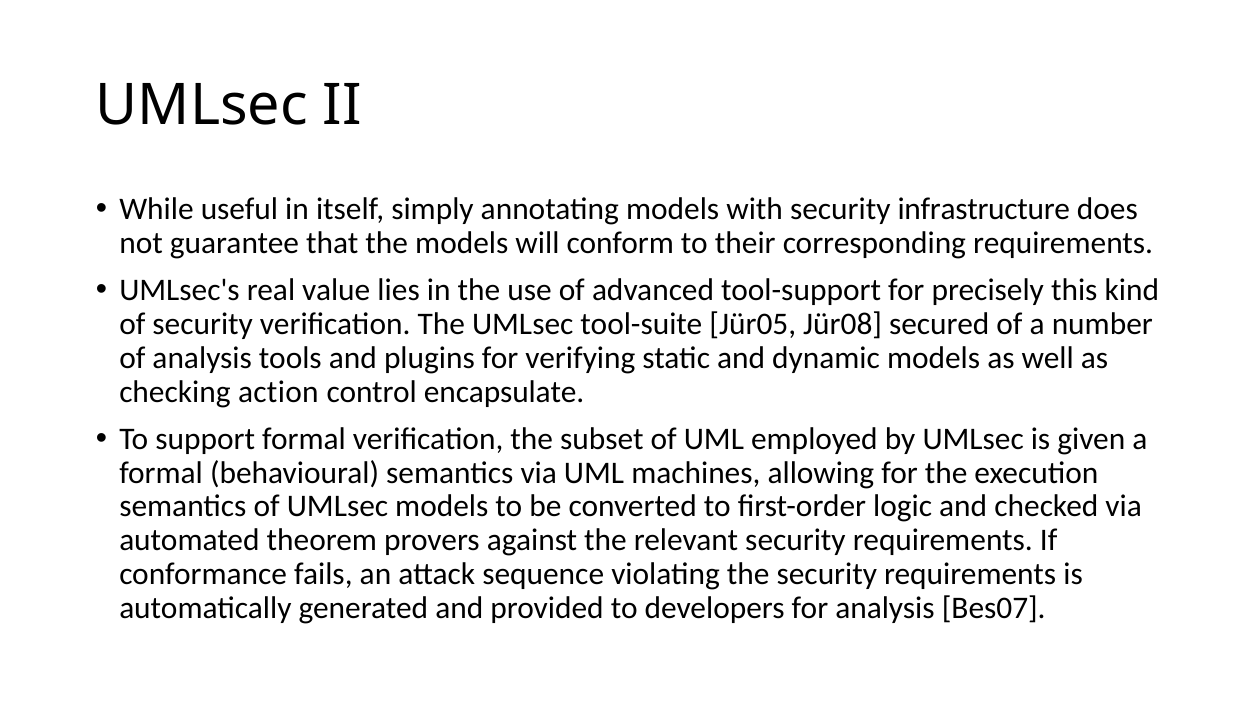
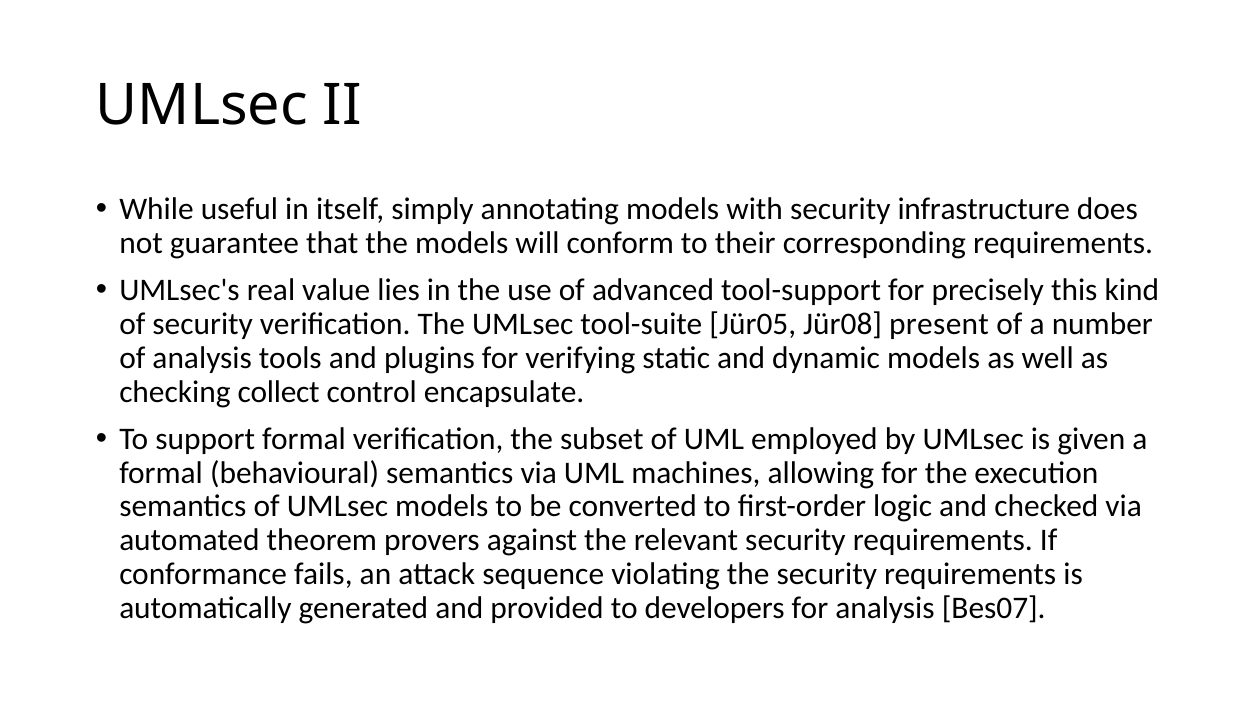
secured: secured -> present
action: action -> collect
